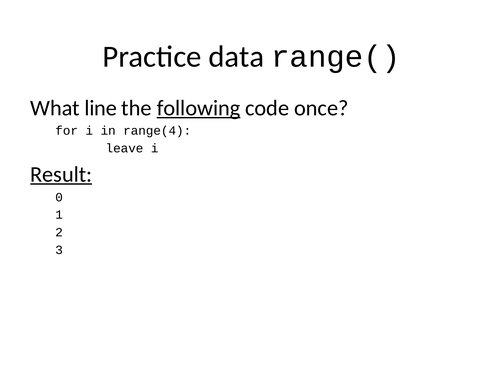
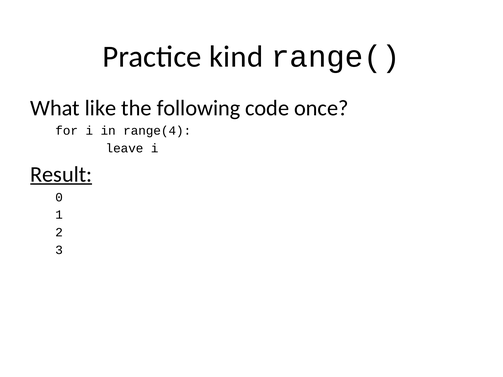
data: data -> kind
line: line -> like
following underline: present -> none
